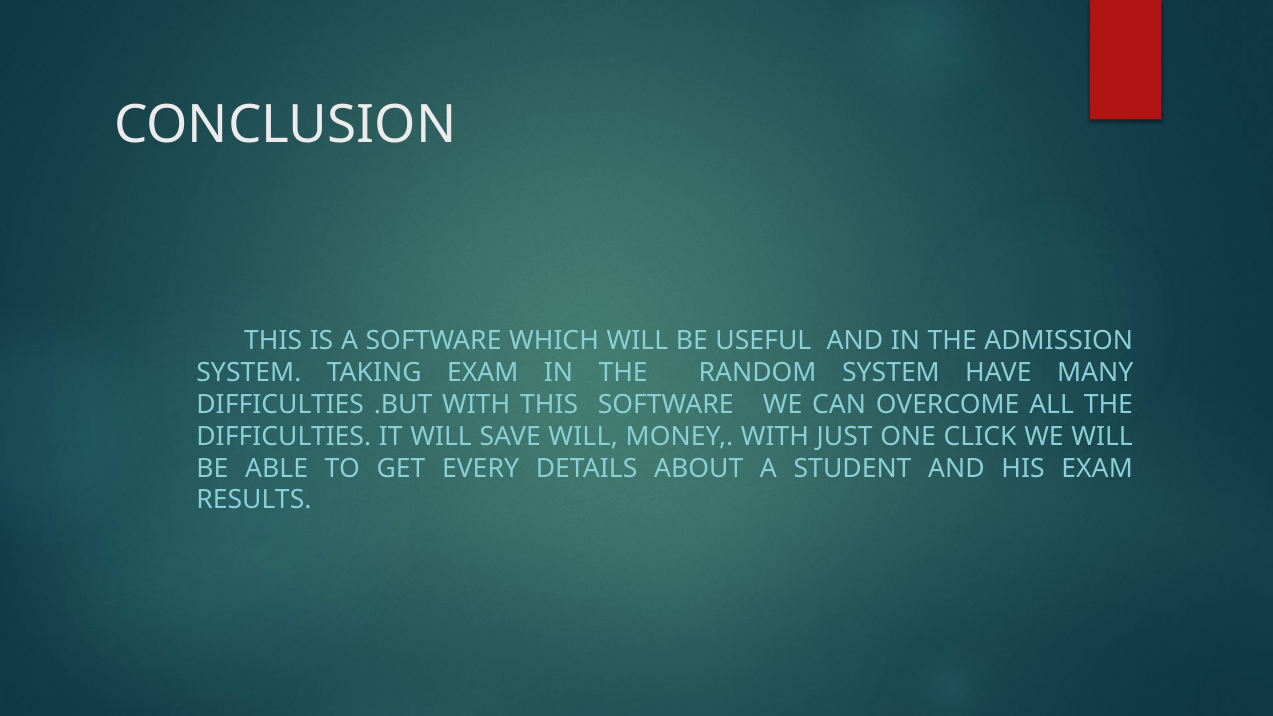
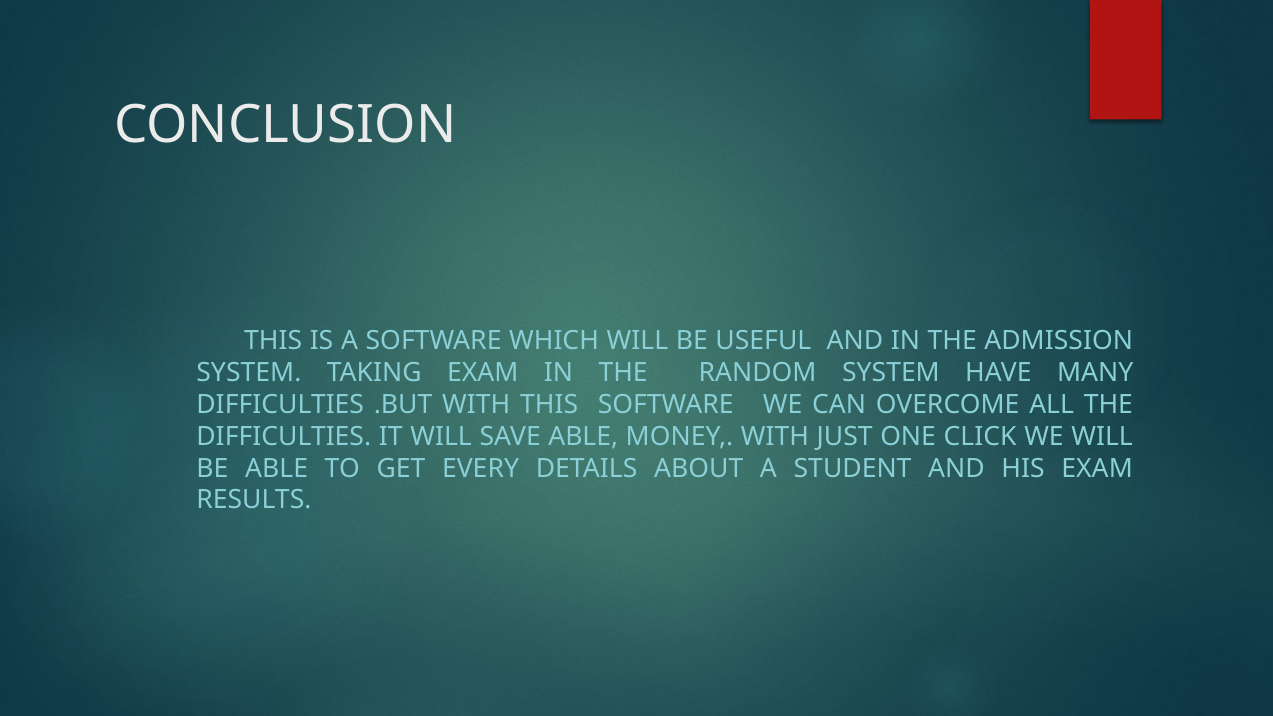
SAVE WILL: WILL -> ABLE
